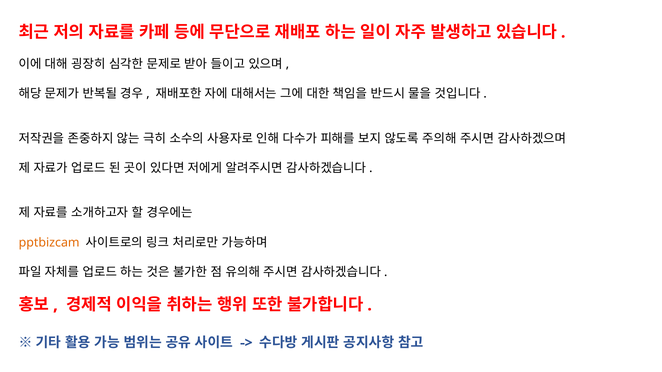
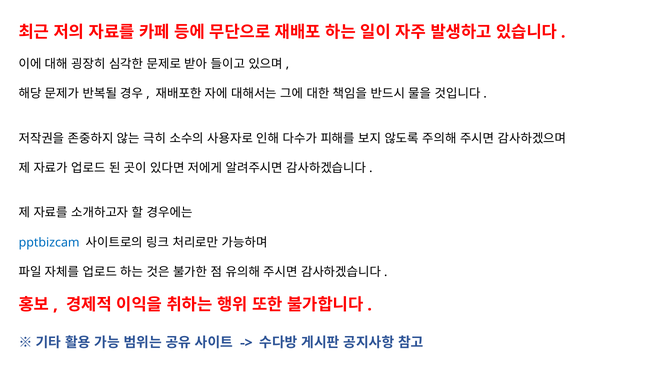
pptbizcam colour: orange -> blue
